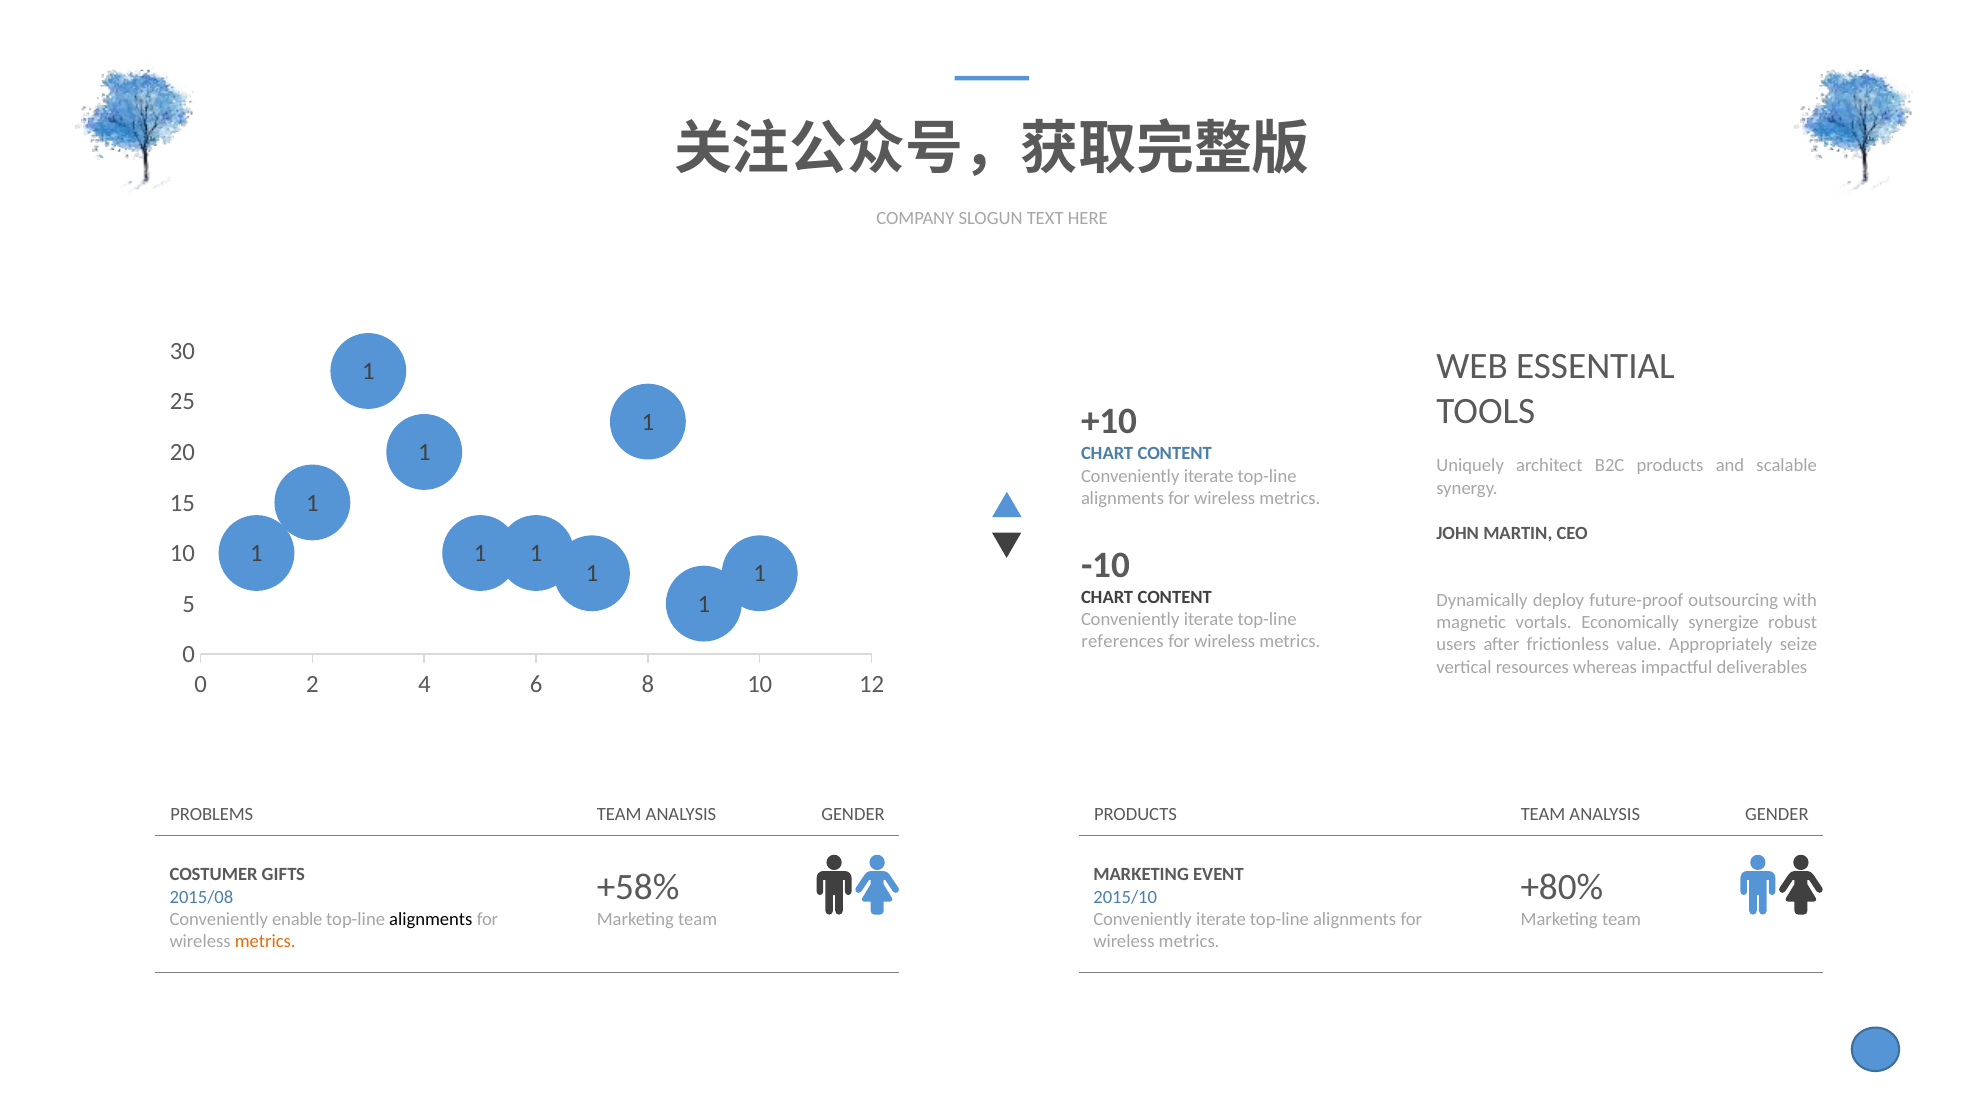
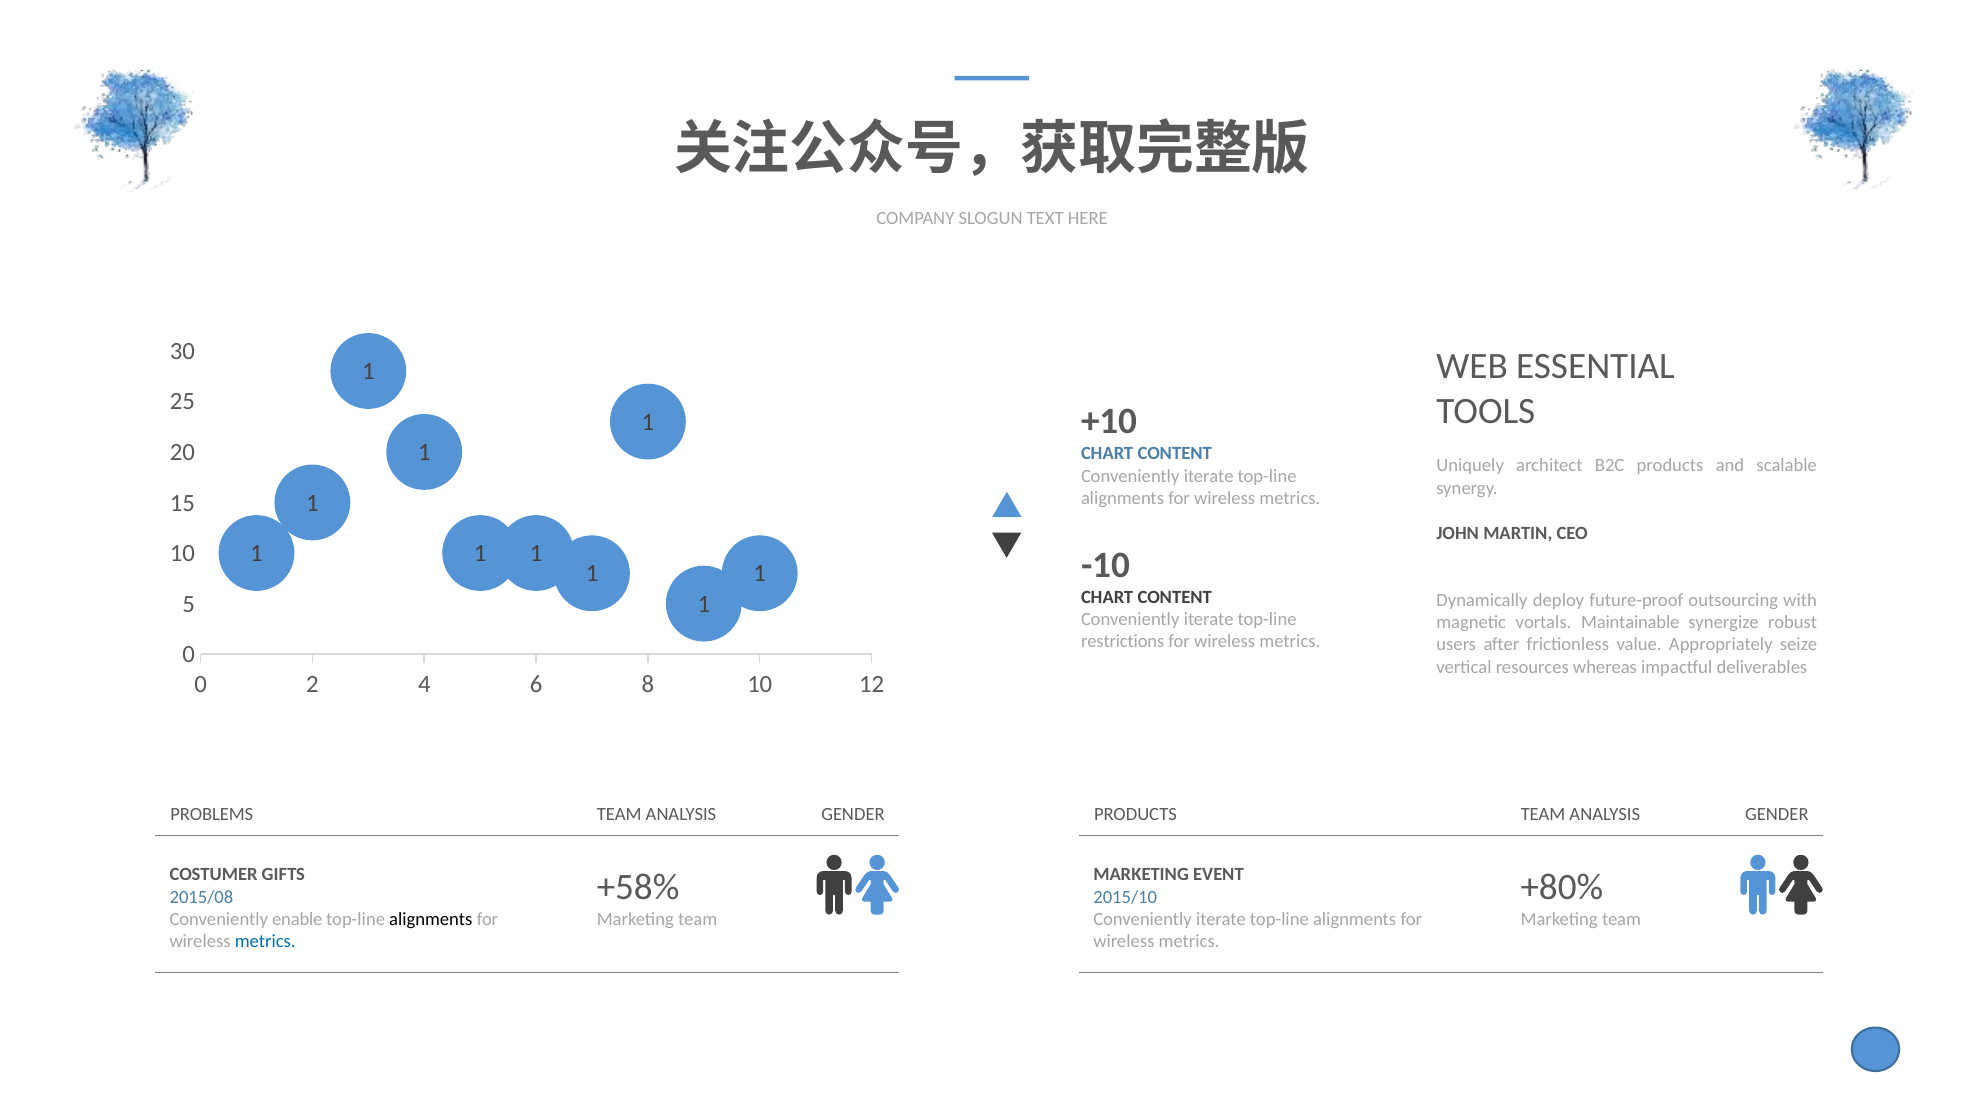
Economically: Economically -> Maintainable
references: references -> restrictions
metrics at (265, 942) colour: orange -> blue
